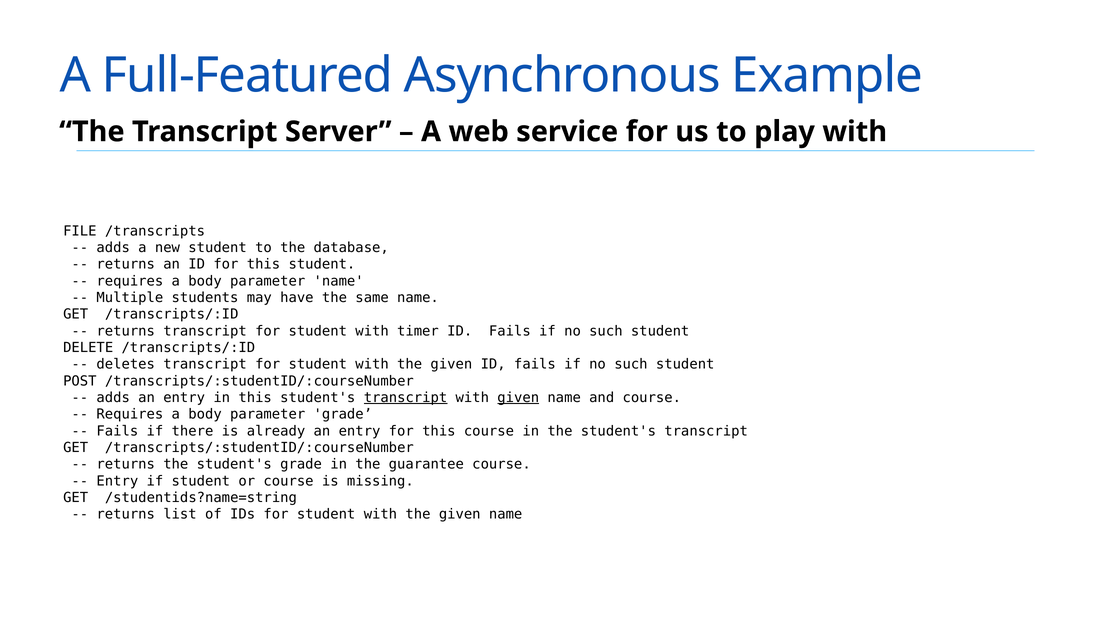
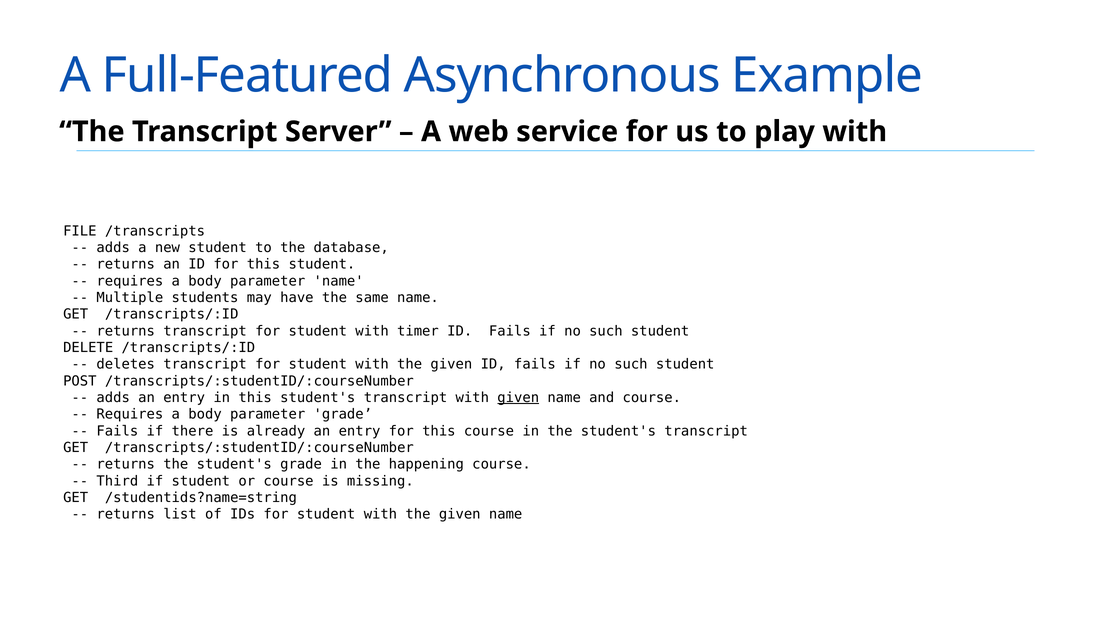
transcript at (406, 398) underline: present -> none
guarantee: guarantee -> happening
Entry at (117, 481): Entry -> Third
